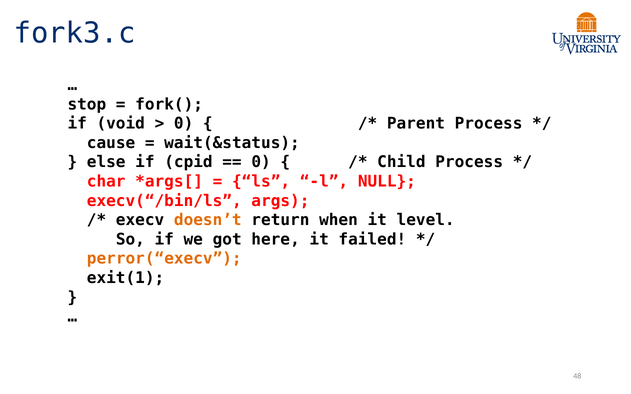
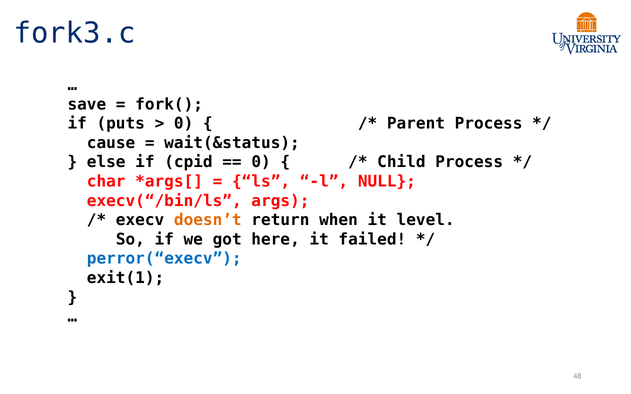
stop: stop -> save
void: void -> puts
perror(“execv colour: orange -> blue
